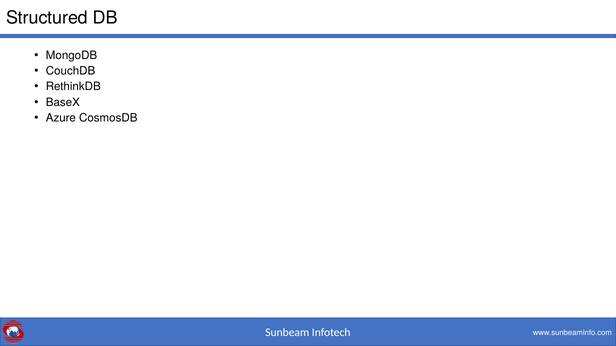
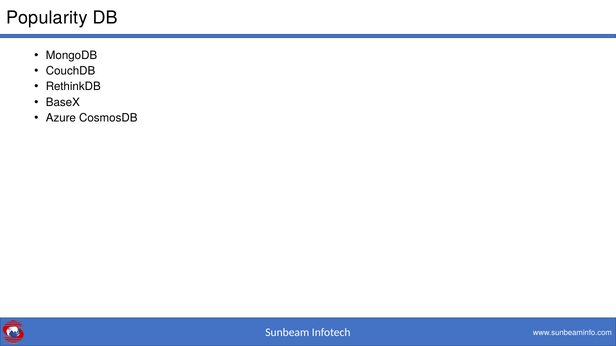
Structured: Structured -> Popularity
